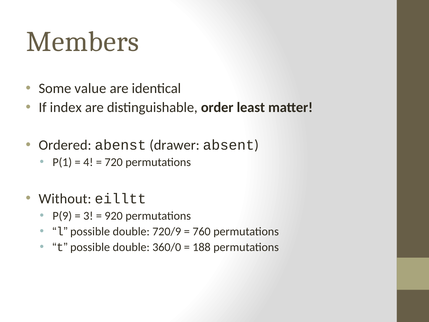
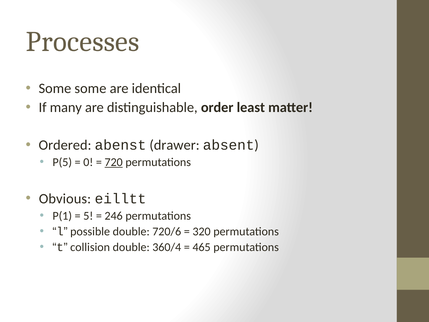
Members: Members -> Processes
Some value: value -> some
index: index -> many
P(1: P(1 -> P(5
4: 4 -> 0
720 underline: none -> present
Without: Without -> Obvious
P(9: P(9 -> P(1
3: 3 -> 5
920: 920 -> 246
720/9: 720/9 -> 720/6
760: 760 -> 320
t possible: possible -> collision
360/0: 360/0 -> 360/4
188: 188 -> 465
